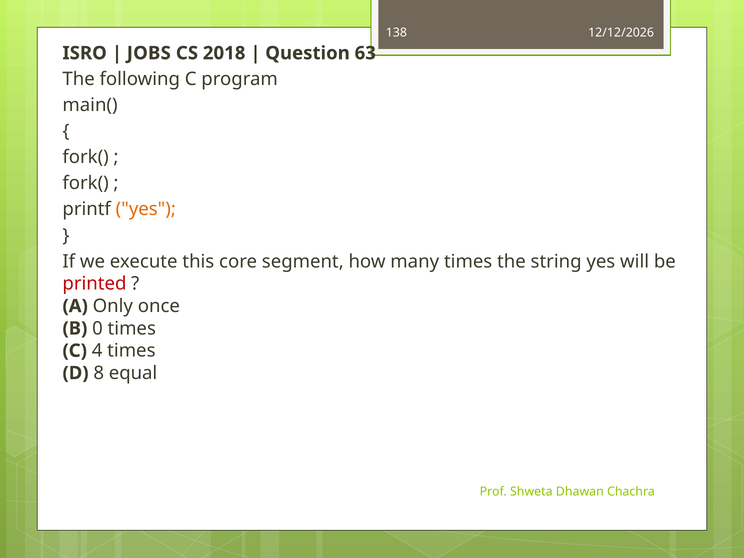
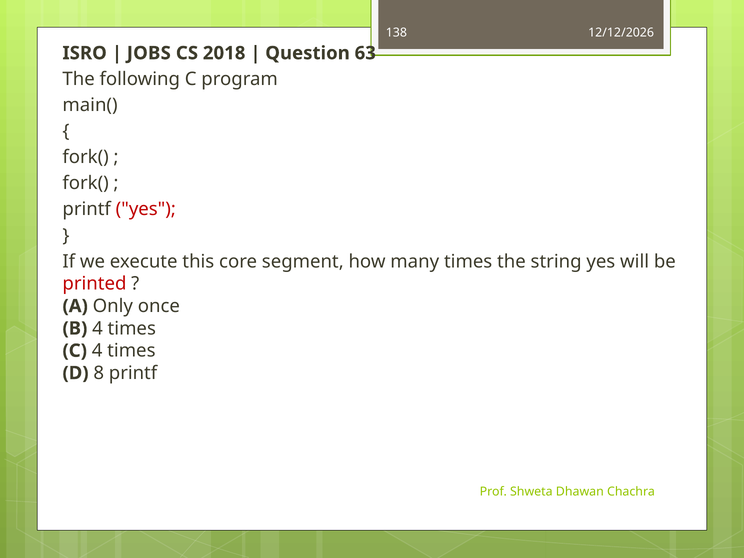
yes at (146, 209) colour: orange -> red
B 0: 0 -> 4
8 equal: equal -> printf
